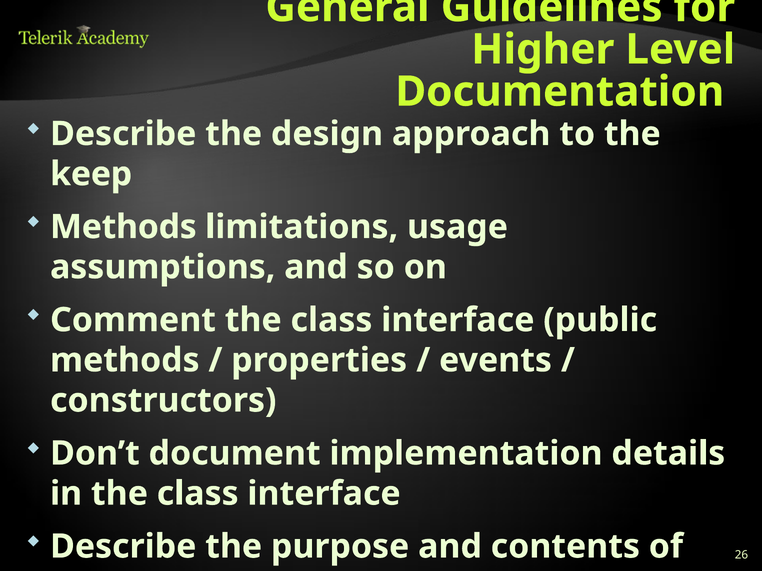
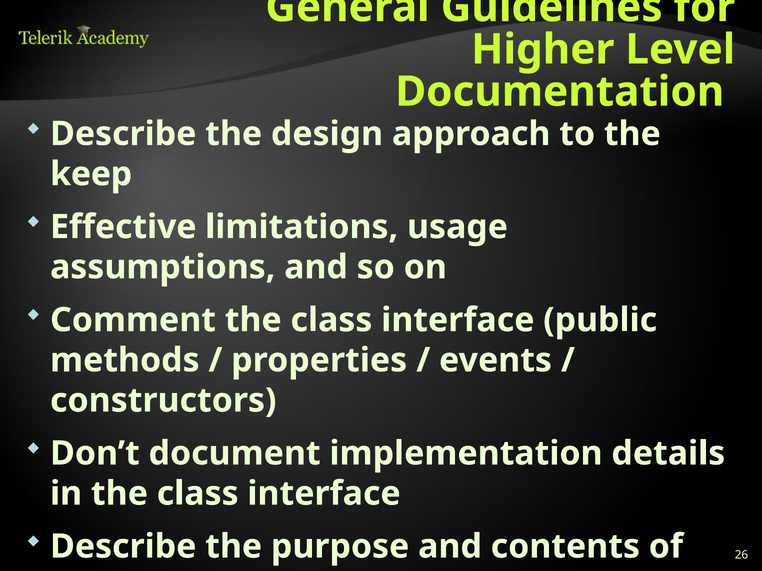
Methods at (123, 227): Methods -> Effective
